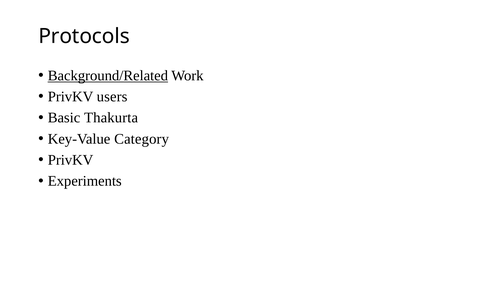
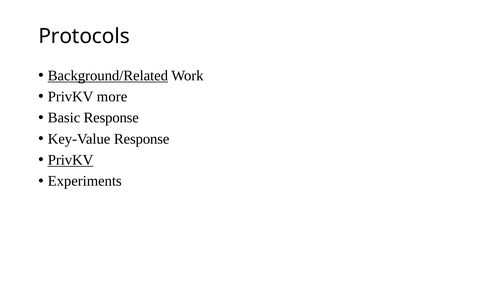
users: users -> more
Basic Thakurta: Thakurta -> Response
Key-Value Category: Category -> Response
PrivKV at (71, 160) underline: none -> present
